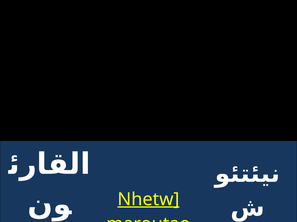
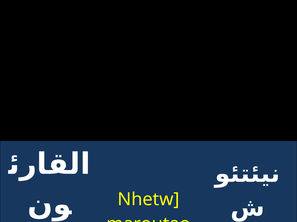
Nhetw underline: present -> none
